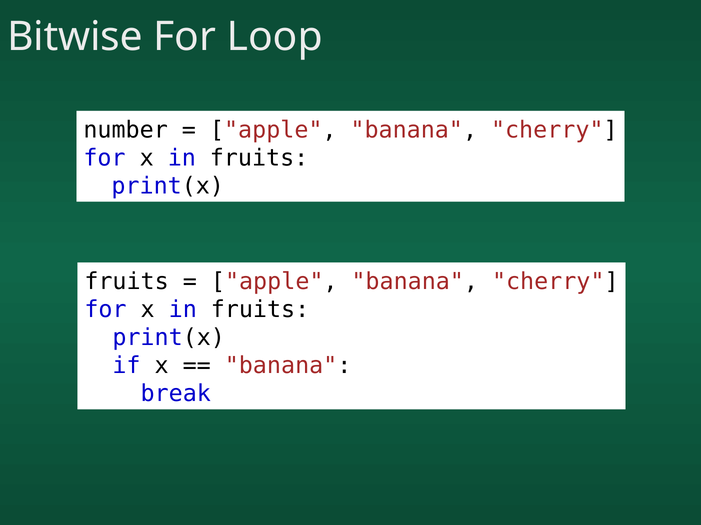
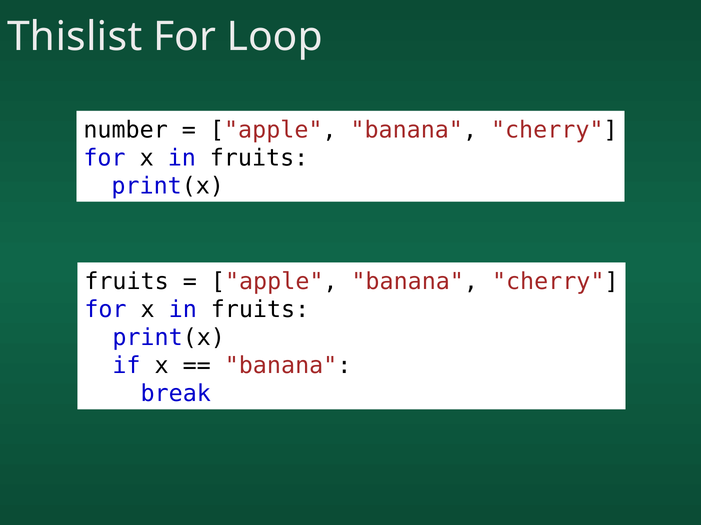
Bitwise: Bitwise -> Thislist
